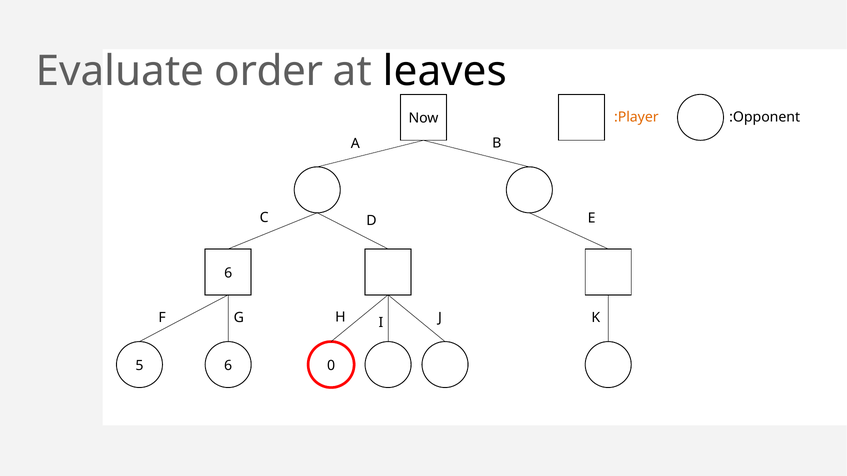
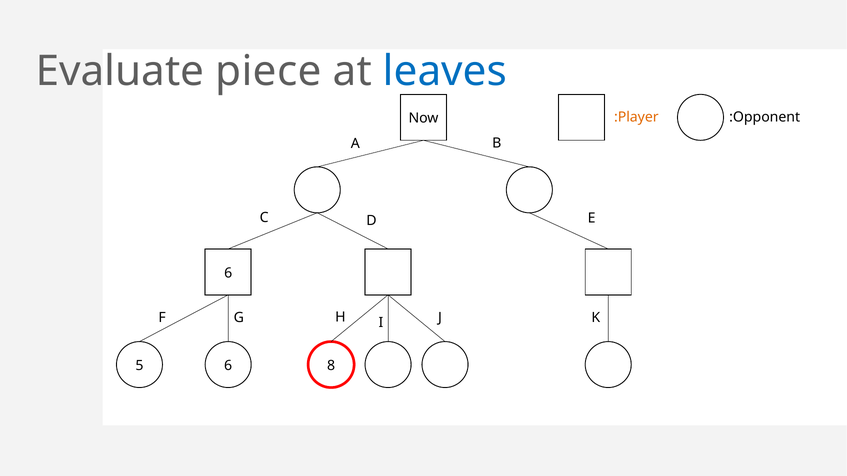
order: order -> piece
leaves colour: black -> blue
0: 0 -> 8
